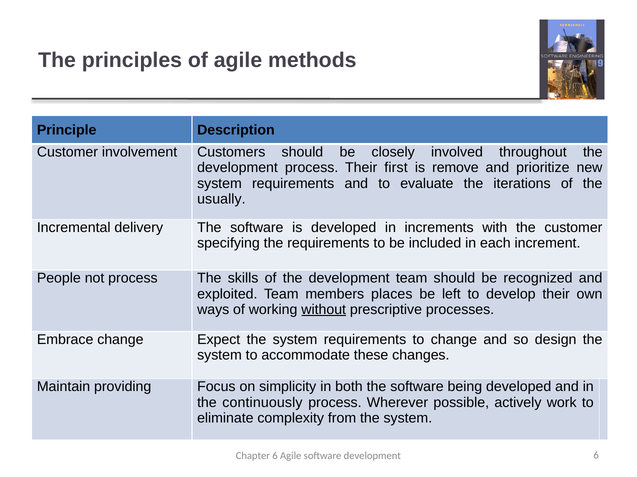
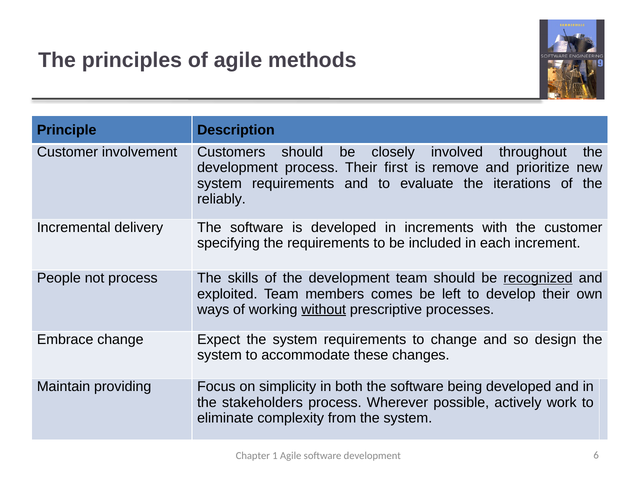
usually: usually -> reliably
recognized underline: none -> present
places: places -> comes
continuously: continuously -> stakeholders
Chapter 6: 6 -> 1
